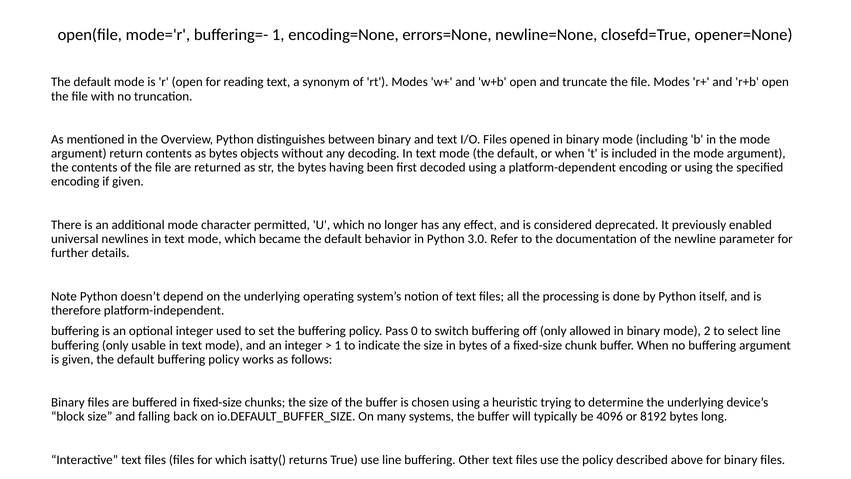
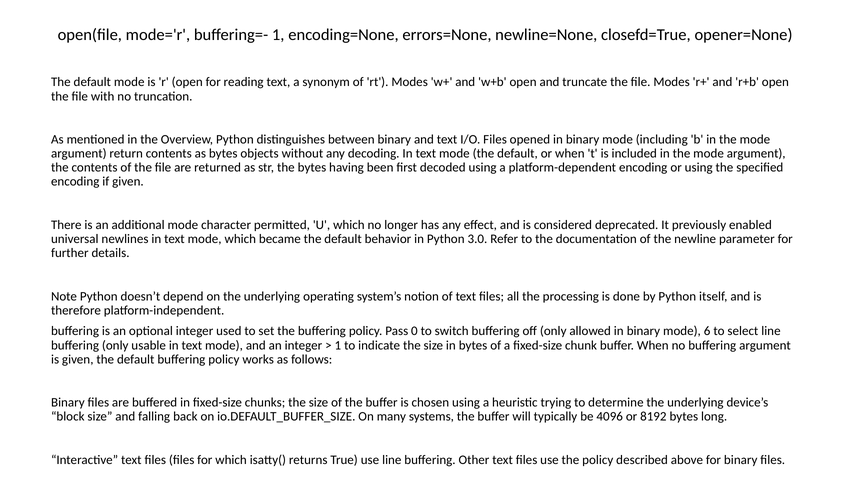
2: 2 -> 6
